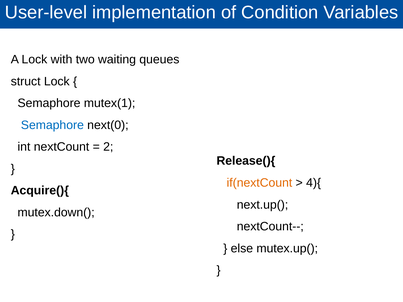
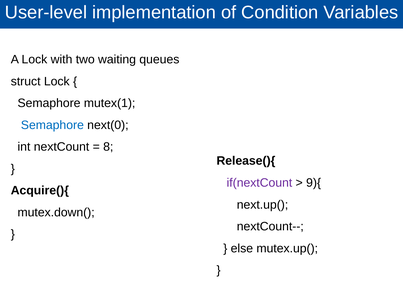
2: 2 -> 8
if(nextCount colour: orange -> purple
4){: 4){ -> 9){
